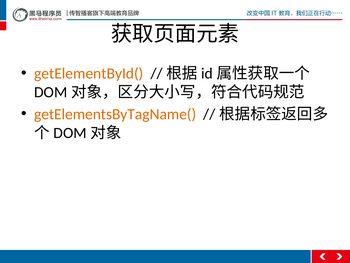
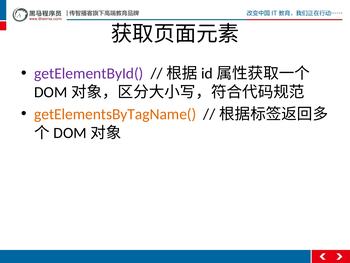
getElementById( colour: orange -> purple
